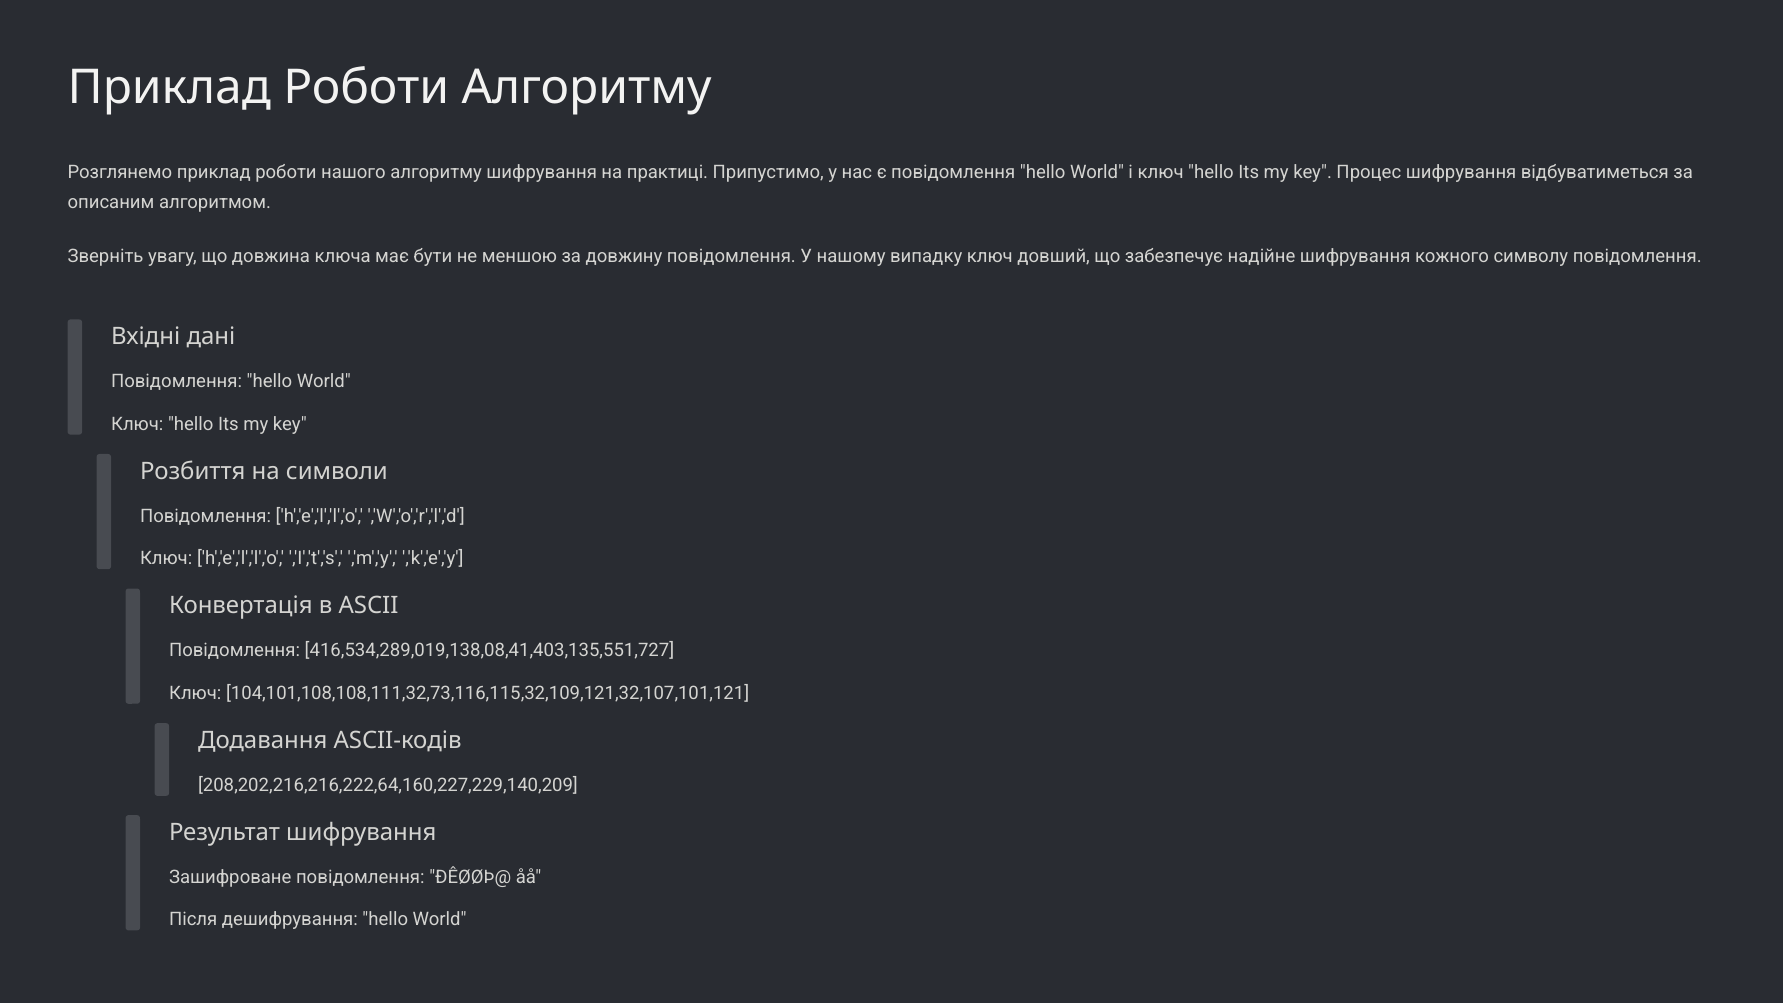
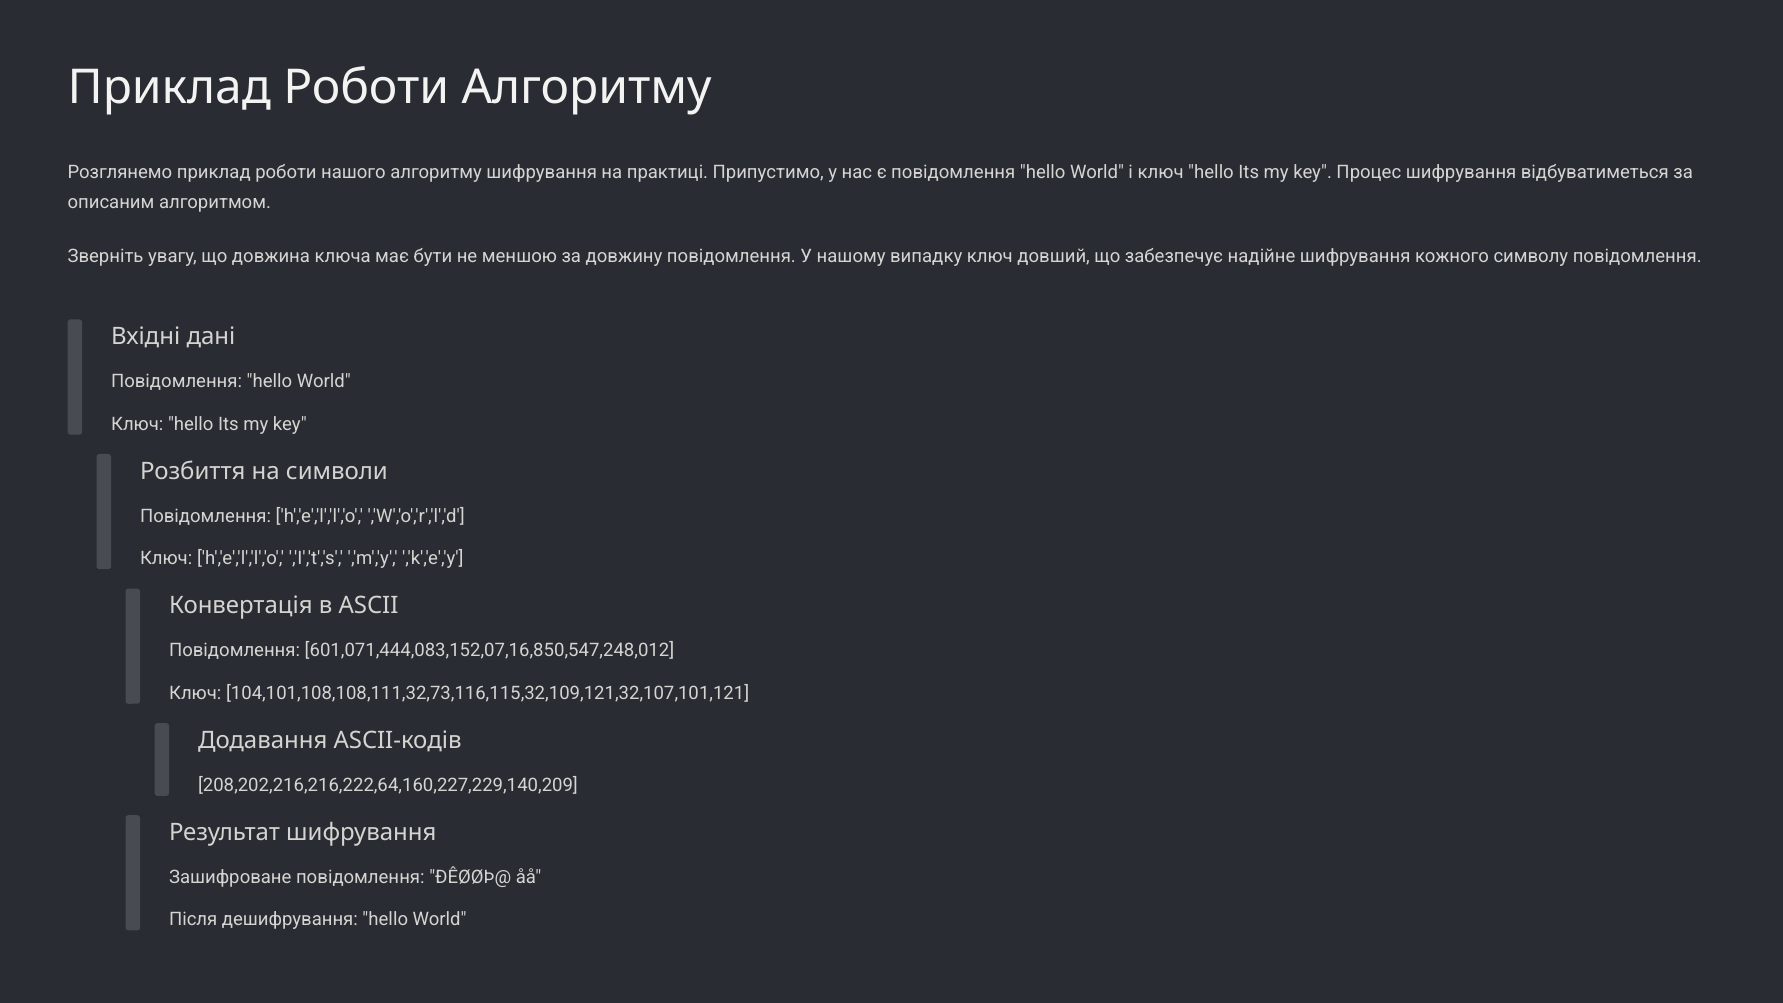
416,534,289,019,138,08,41,403,135,551,727: 416,534,289,019,138,08,41,403,135,551,727 -> 601,071,444,083,152,07,16,850,547,248,012
